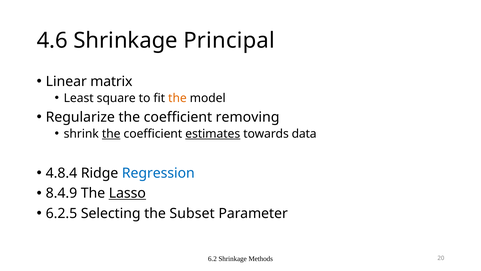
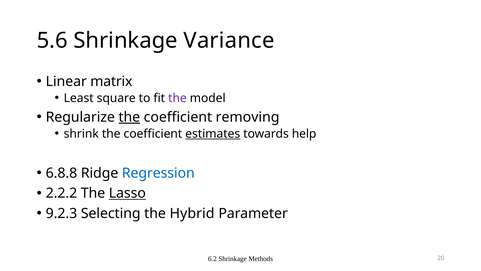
4.6: 4.6 -> 5.6
Principal: Principal -> Variance
the at (177, 98) colour: orange -> purple
the at (129, 117) underline: none -> present
the at (111, 134) underline: present -> none
data: data -> help
4.8.4: 4.8.4 -> 6.8.8
8.4.9: 8.4.9 -> 2.2.2
6.2.5: 6.2.5 -> 9.2.3
Subset: Subset -> Hybrid
